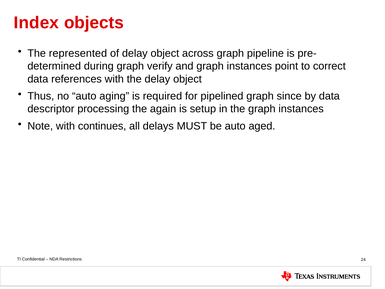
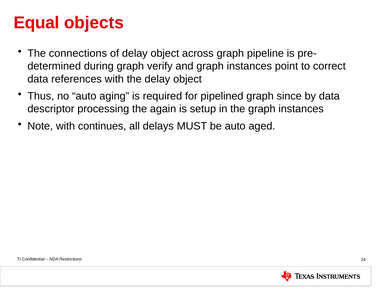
Index: Index -> Equal
represented: represented -> connections
